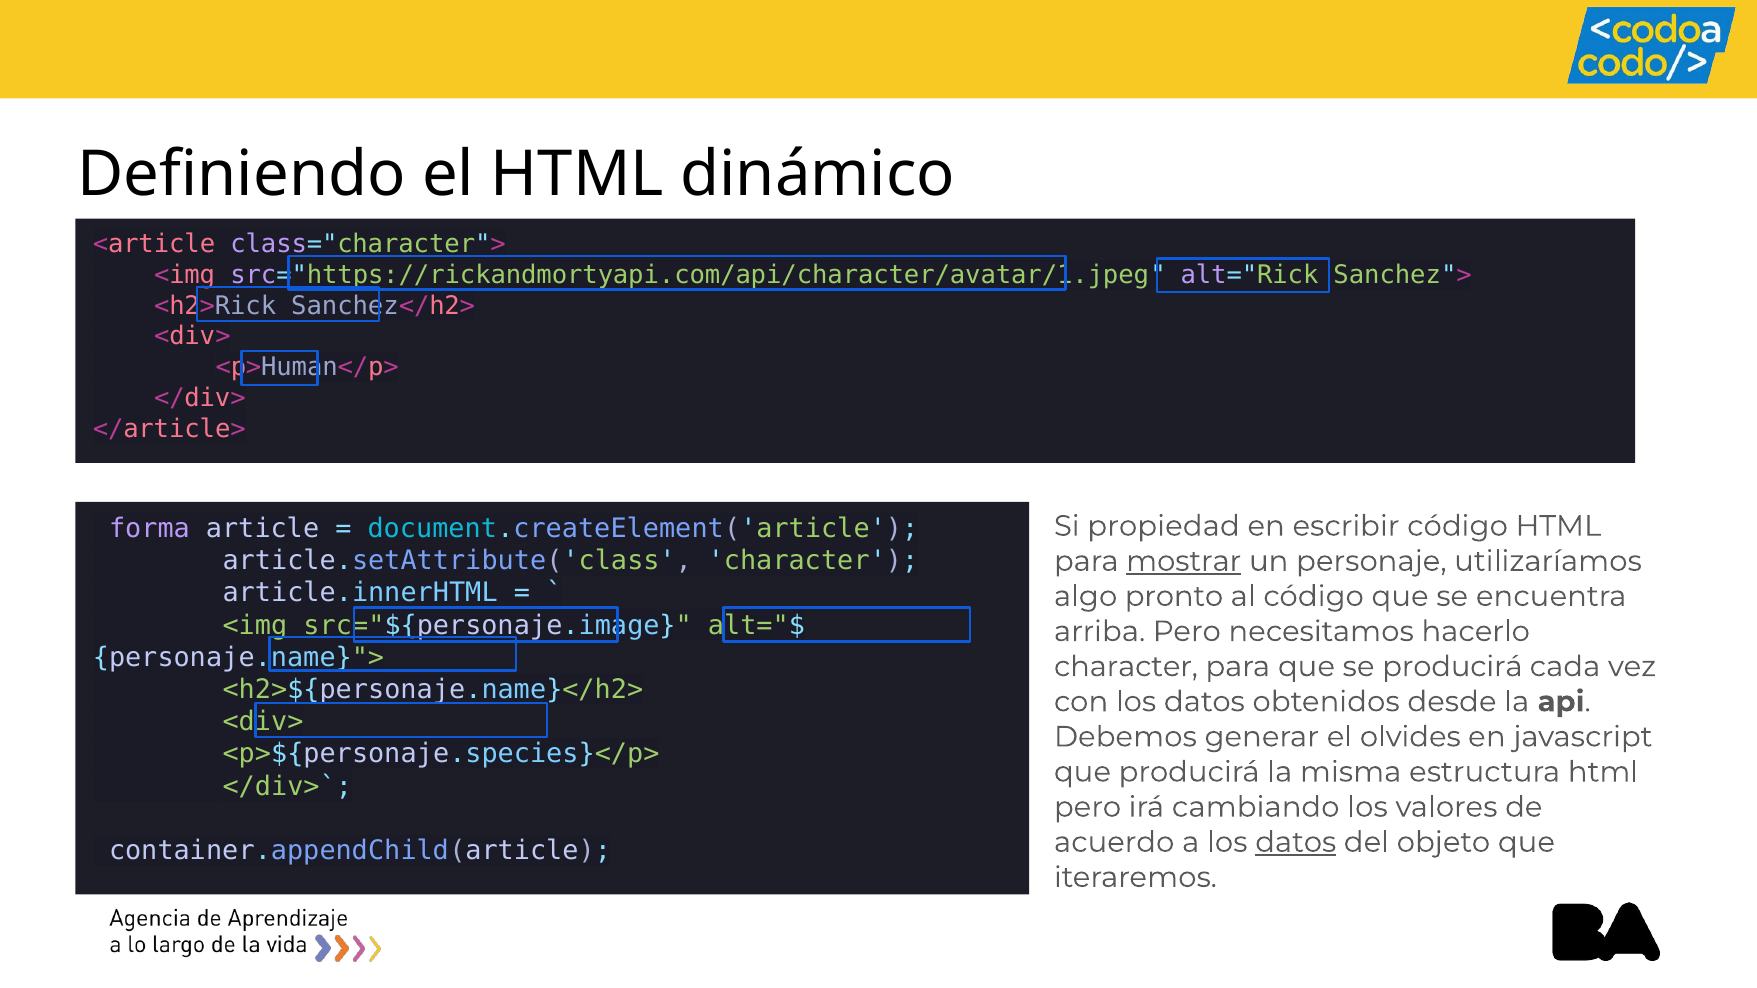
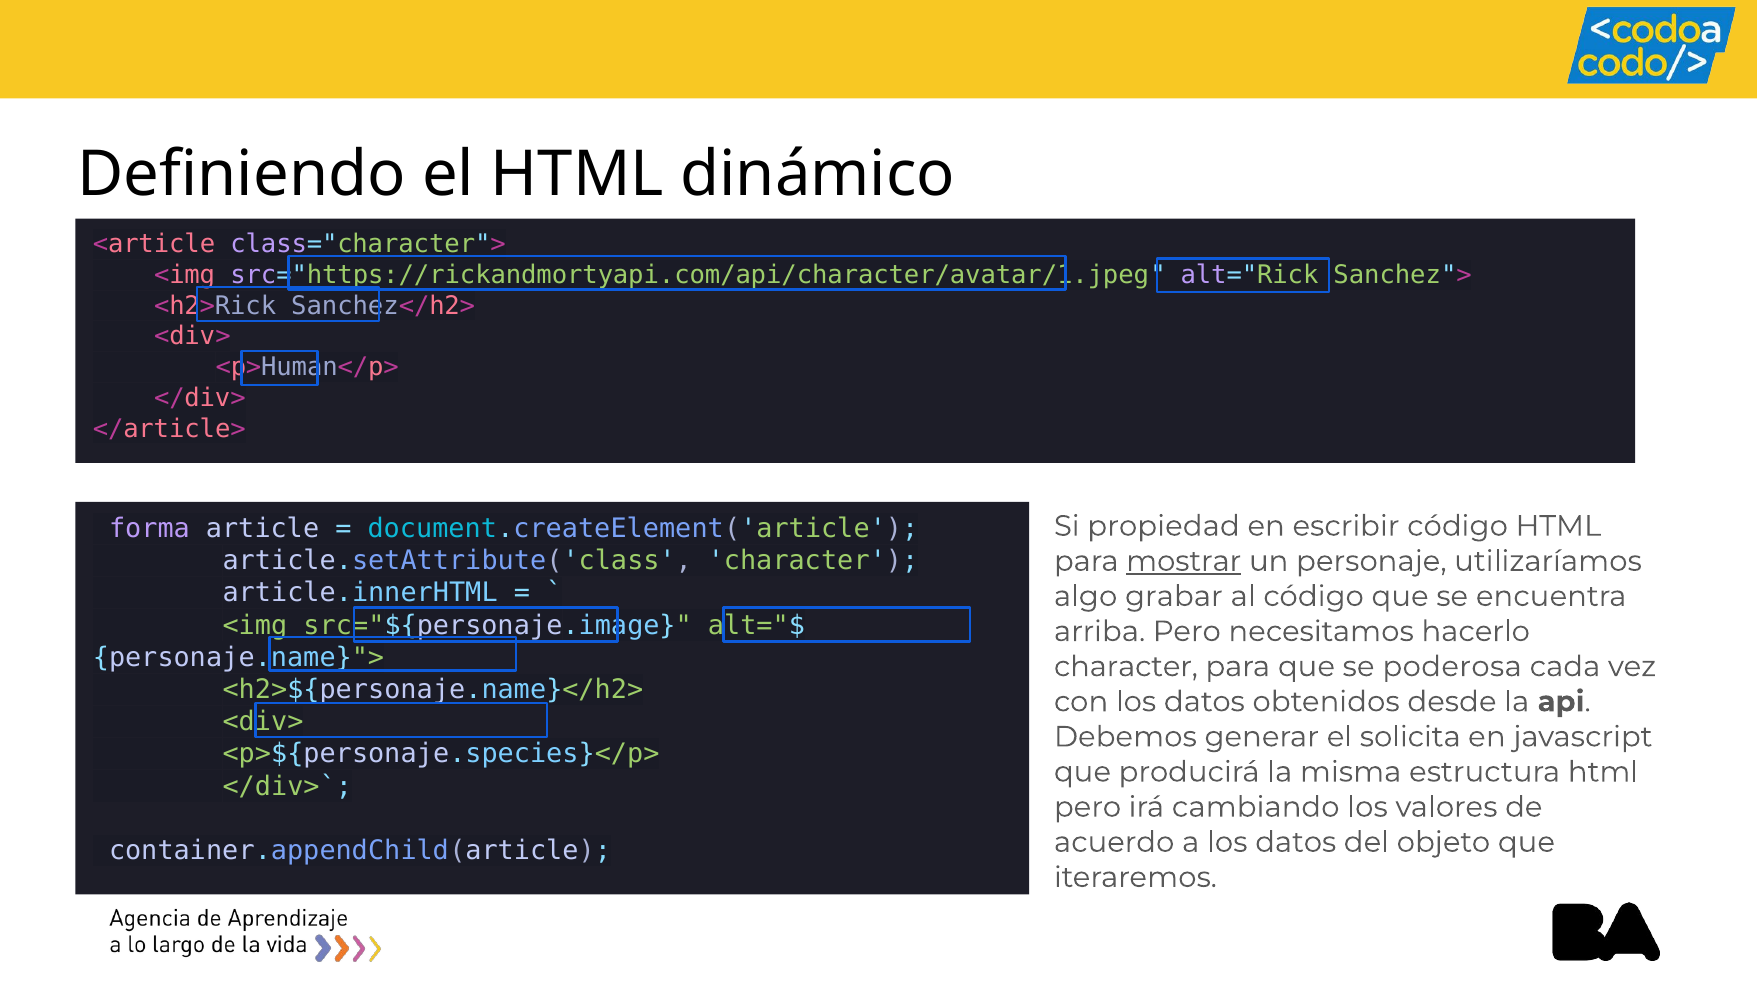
pronto: pronto -> grabar
se producirá: producirá -> poderosa
olvides: olvides -> solicita
datos at (1296, 842) underline: present -> none
